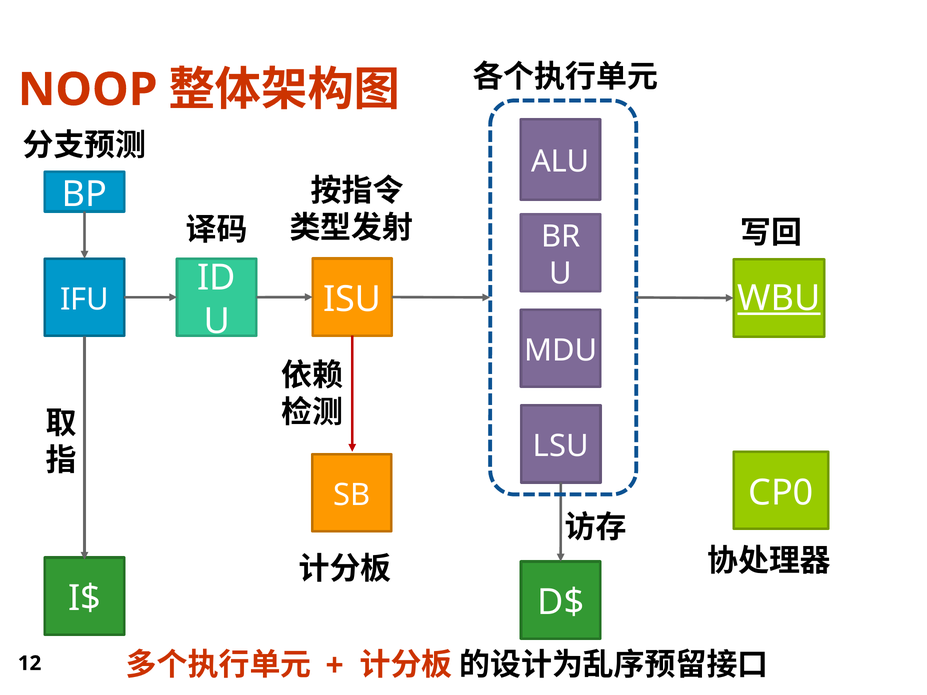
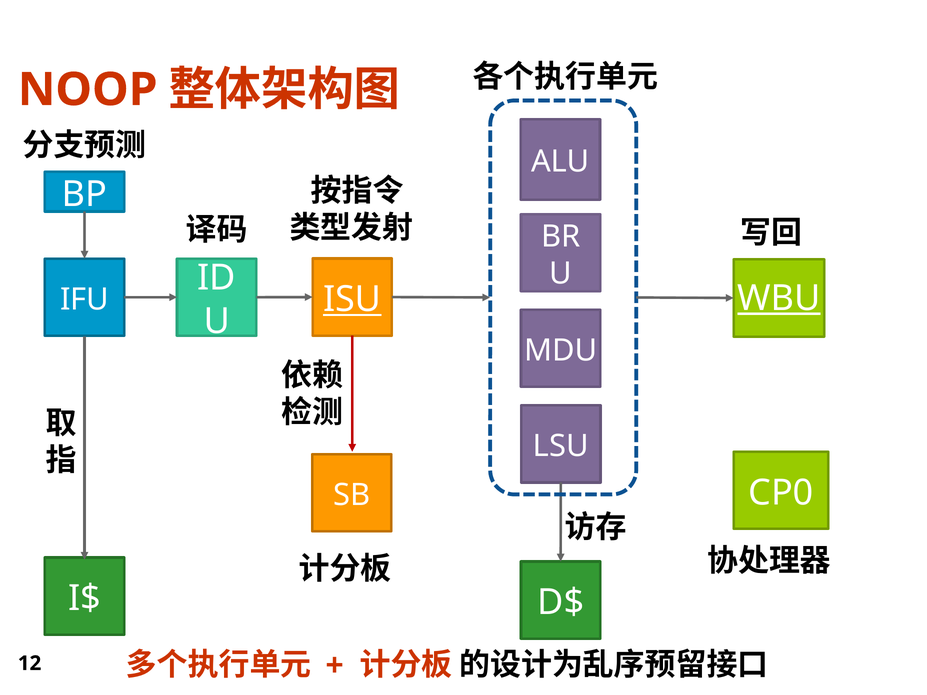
ISU underline: none -> present
